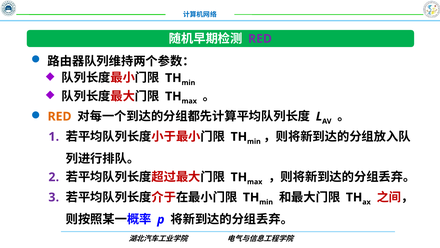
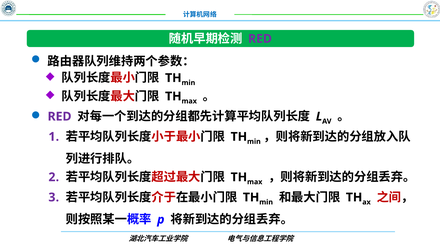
RED at (60, 116) colour: orange -> purple
